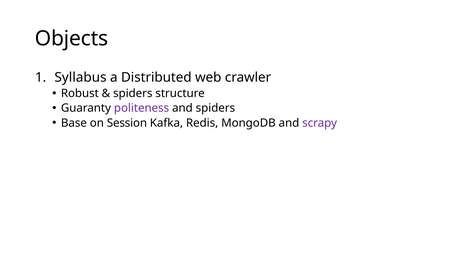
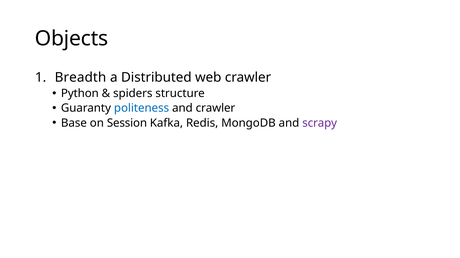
Syllabus: Syllabus -> Breadth
Robust: Robust -> Python
politeness colour: purple -> blue
and spiders: spiders -> crawler
